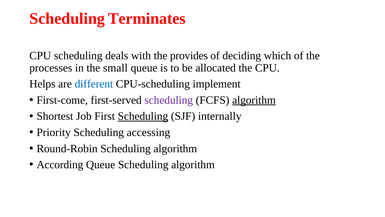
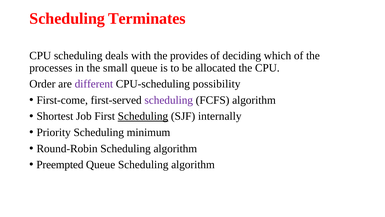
Helps: Helps -> Order
different colour: blue -> purple
implement: implement -> possibility
algorithm at (254, 100) underline: present -> none
accessing: accessing -> minimum
According: According -> Preempted
